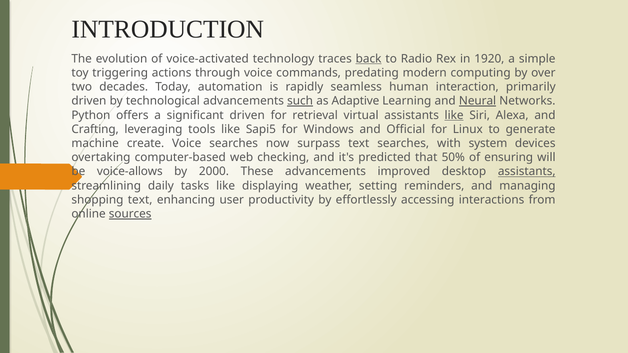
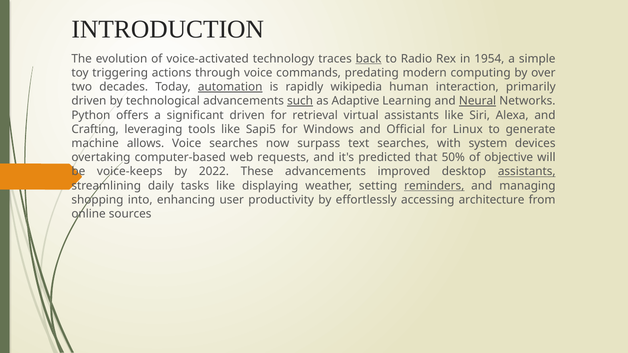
1920: 1920 -> 1954
automation underline: none -> present
seamless: seamless -> wikipedia
like at (454, 115) underline: present -> none
create: create -> allows
checking: checking -> requests
ensuring: ensuring -> objective
voice-allows: voice-allows -> voice-keeps
2000: 2000 -> 2022
reminders underline: none -> present
shopping text: text -> into
interactions: interactions -> architecture
sources underline: present -> none
